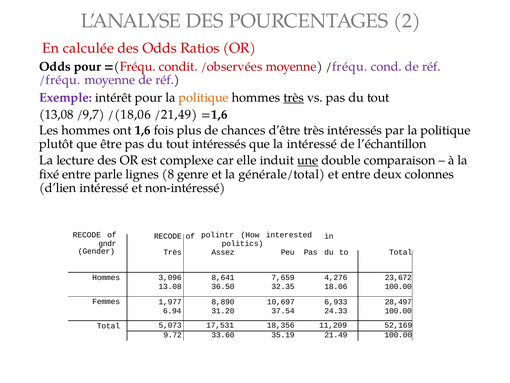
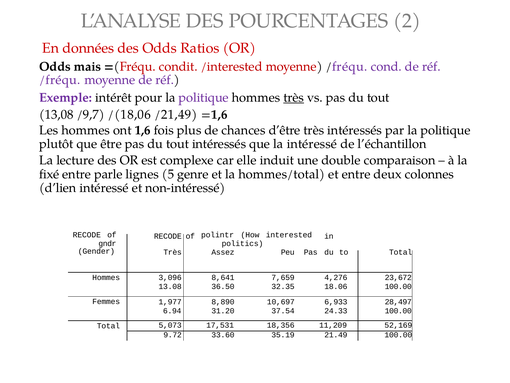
calculée: calculée -> données
Odds pour: pour -> mais
/observées: /observées -> /interested
politique at (204, 97) colour: orange -> purple
une underline: present -> none
8: 8 -> 5
générale/total: générale/total -> hommes/total
